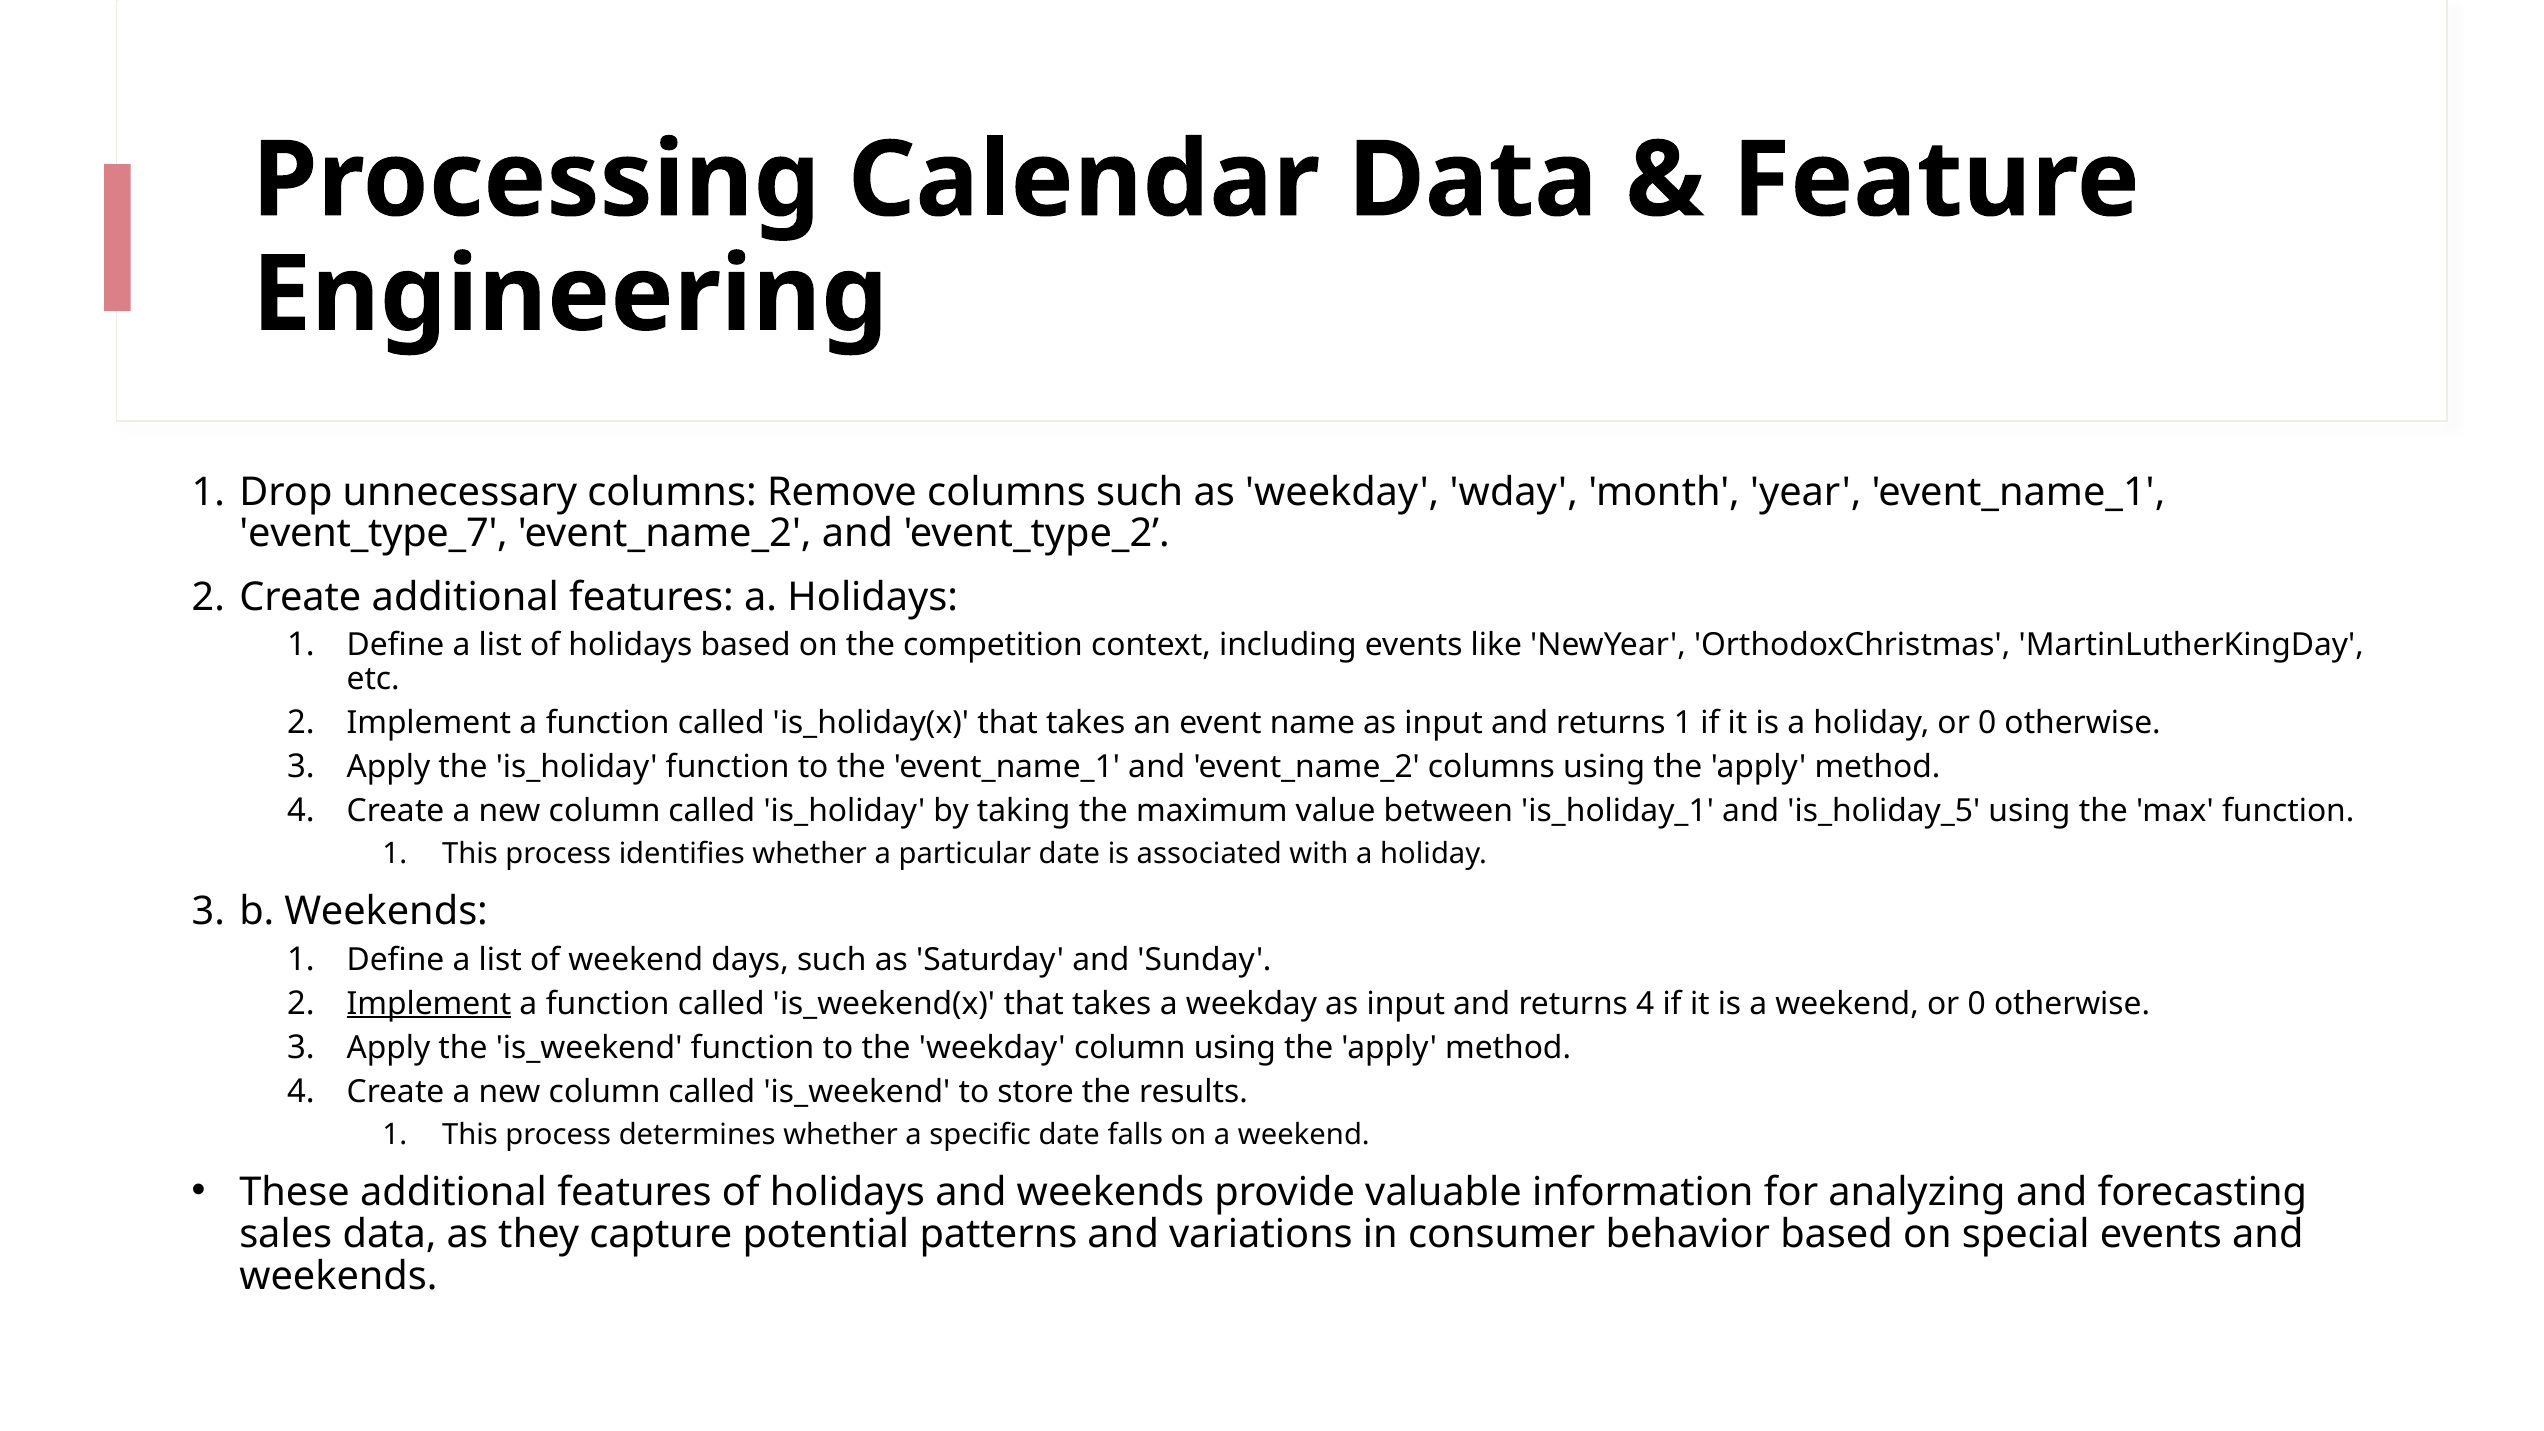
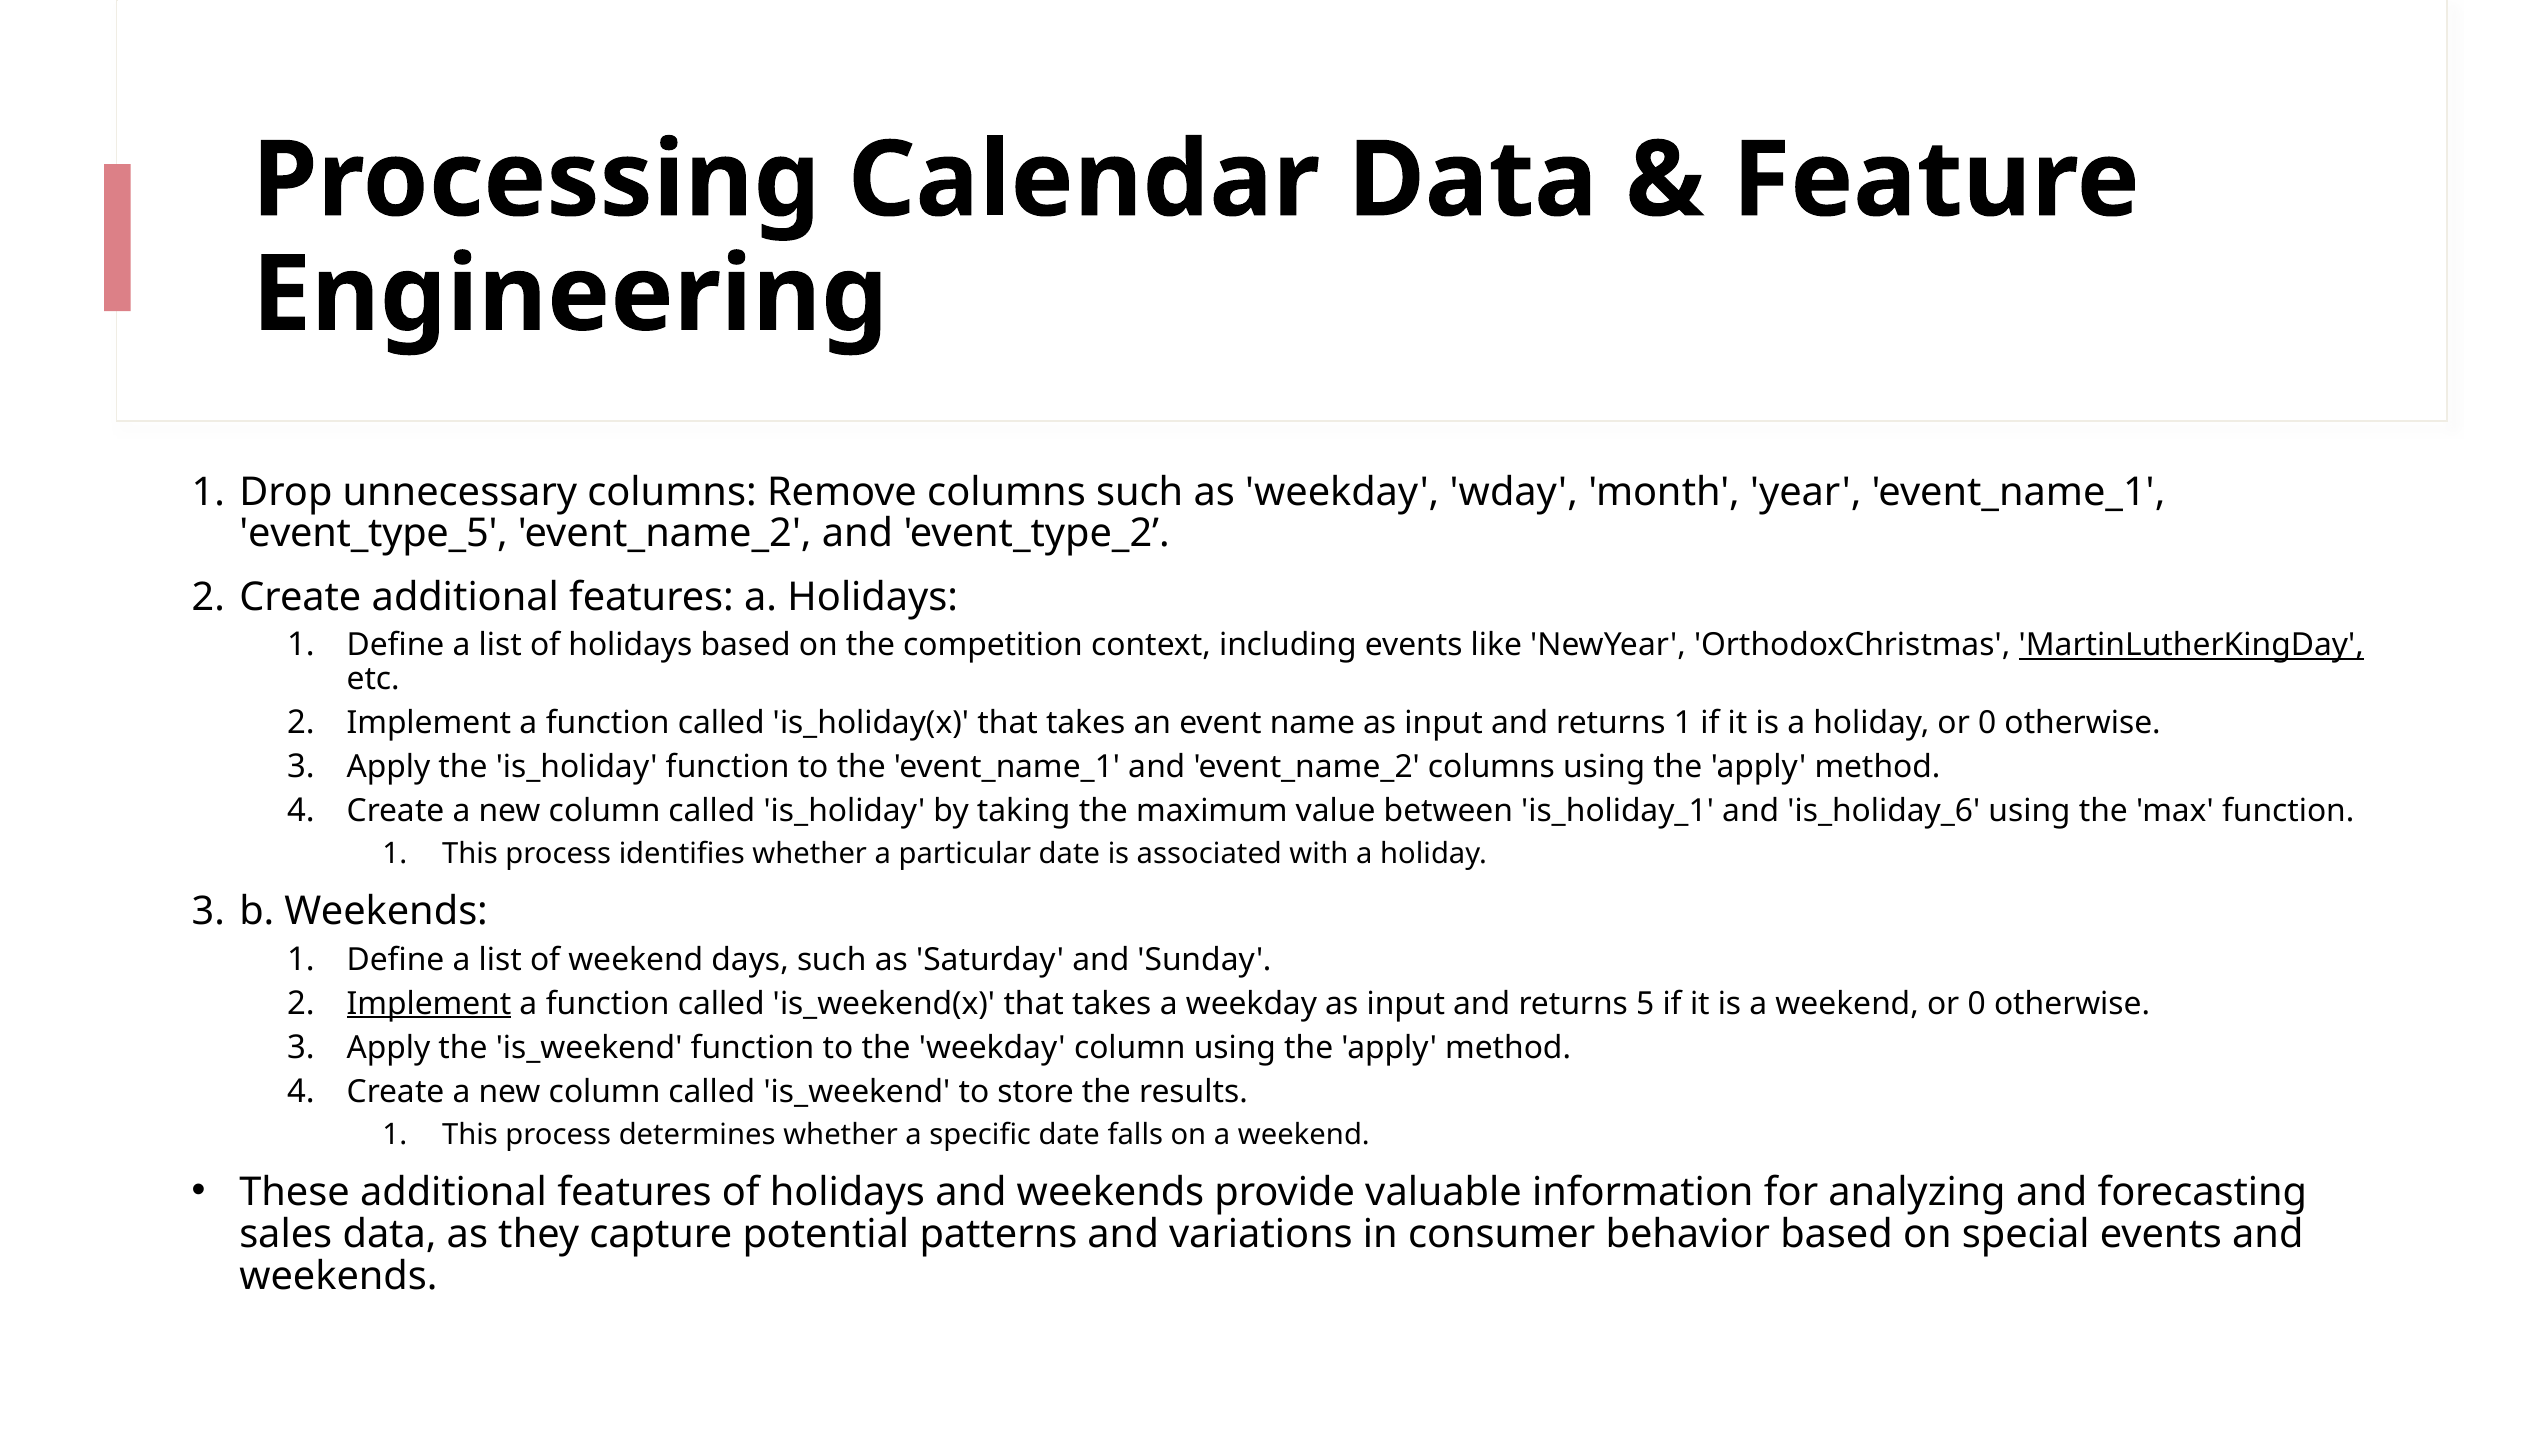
event_type_7: event_type_7 -> event_type_5
MartinLutherKingDay underline: none -> present
is_holiday_5: is_holiday_5 -> is_holiday_6
returns 4: 4 -> 5
